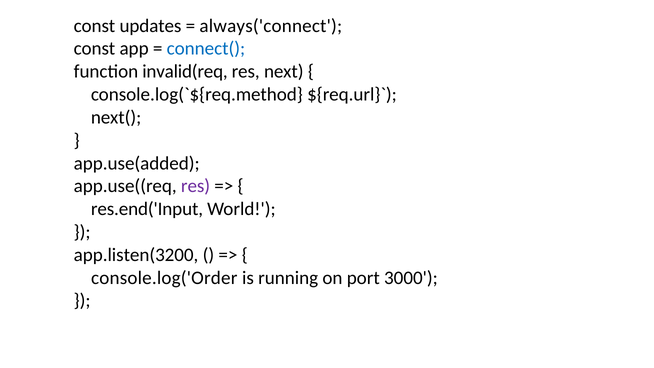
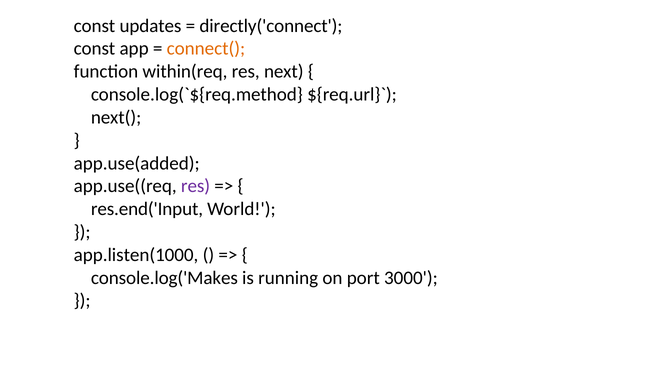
always('connect: always('connect -> directly('connect
connect( colour: blue -> orange
invalid(req: invalid(req -> within(req
app.listen(3200: app.listen(3200 -> app.listen(1000
console.log('Order: console.log('Order -> console.log('Makes
